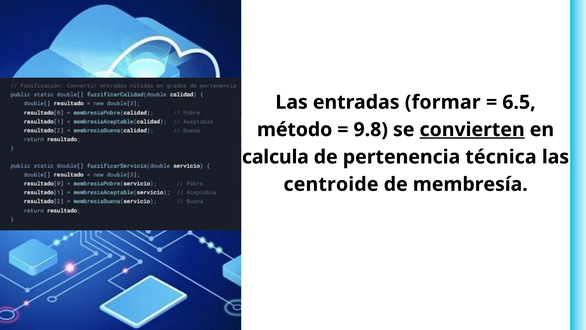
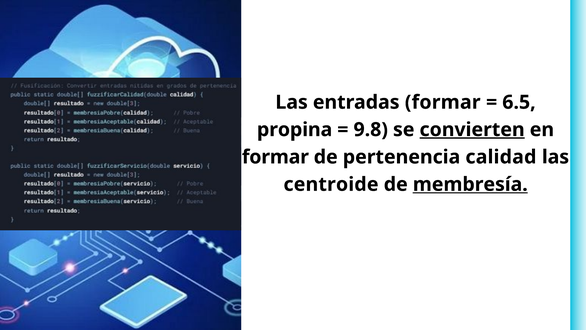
método: método -> propina
calcula at (275, 157): calcula -> formar
técnica: técnica -> calidad
membresía underline: none -> present
